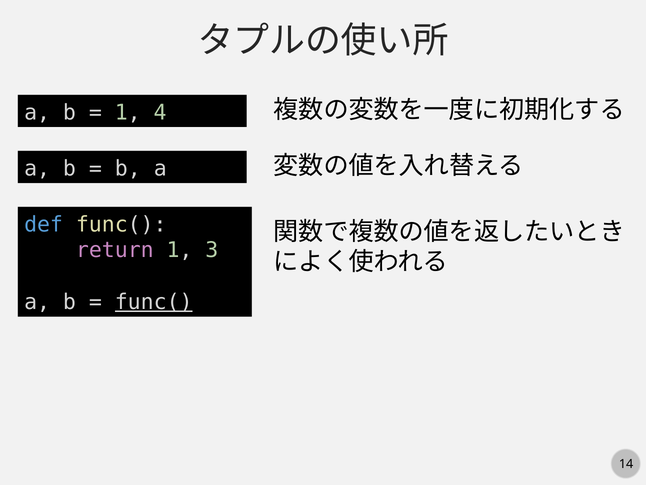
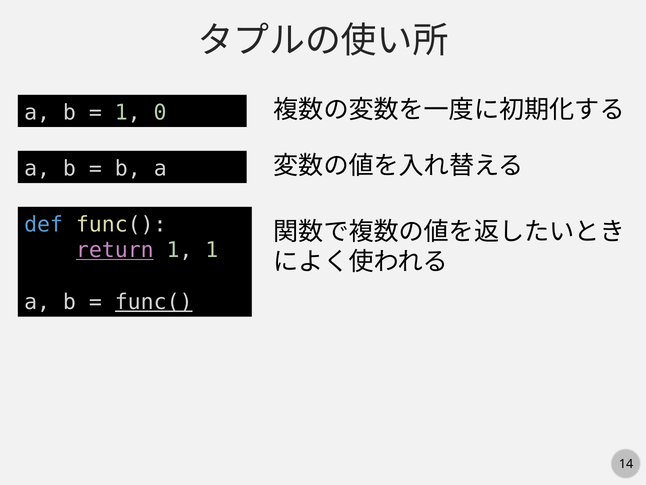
4: 4 -> 0
return underline: none -> present
1 3: 3 -> 1
